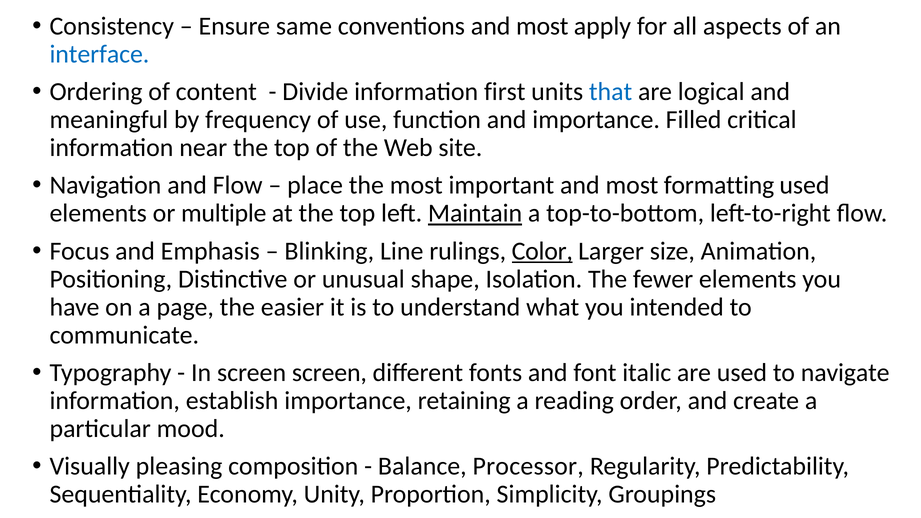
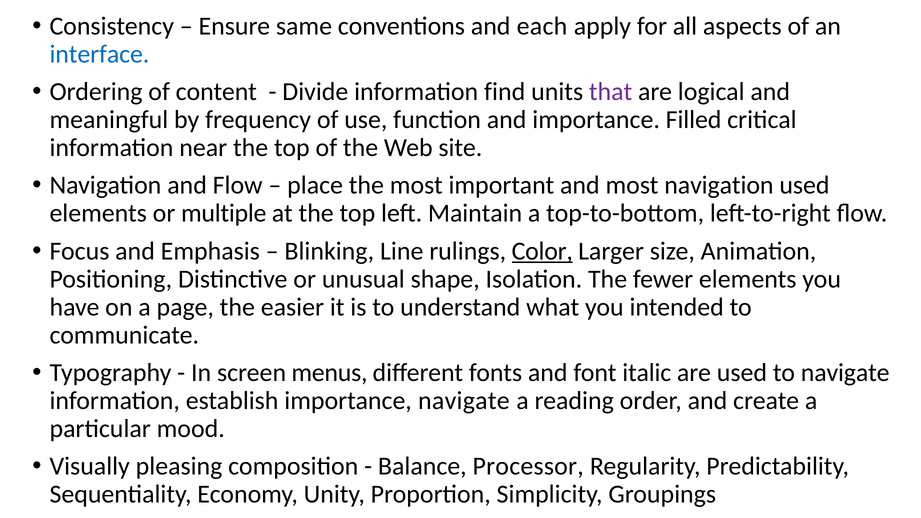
conventions and most: most -> each
first: first -> find
that colour: blue -> purple
most formatting: formatting -> navigation
Maintain underline: present -> none
screen screen: screen -> menus
importance retaining: retaining -> navigate
